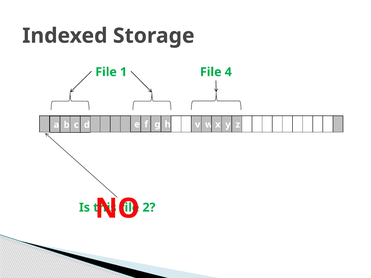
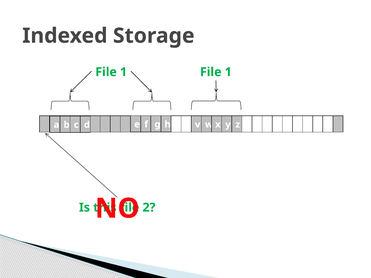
1 File 4: 4 -> 1
